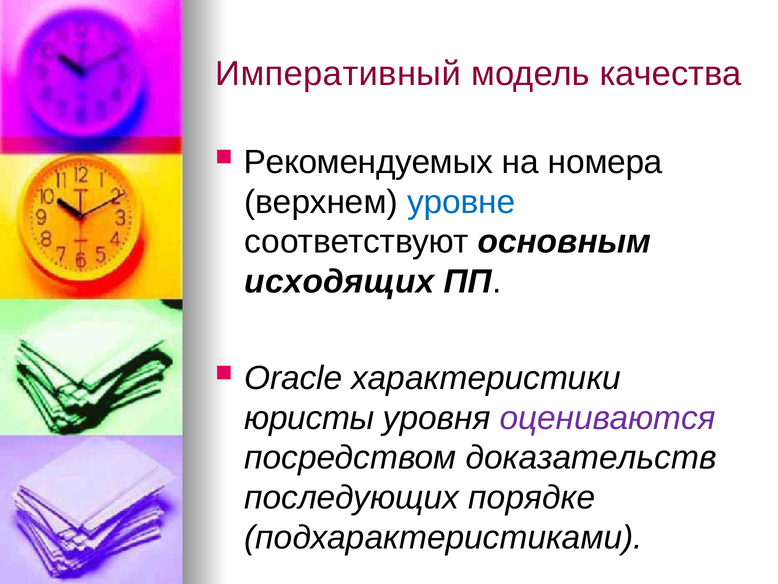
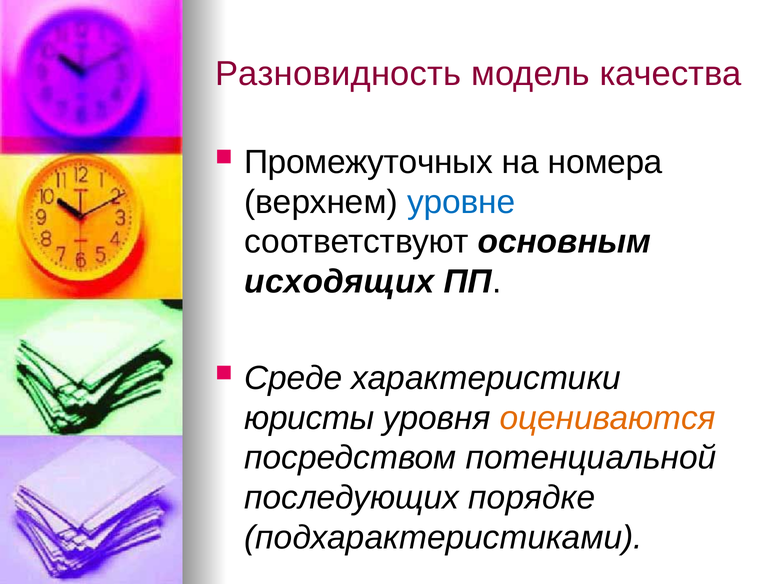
Императивный: Императивный -> Разновидность
Рекомендуемых: Рекомендуемых -> Промежуточных
Oracle: Oracle -> Среде
оцениваются colour: purple -> orange
доказательств: доказательств -> потенциальной
